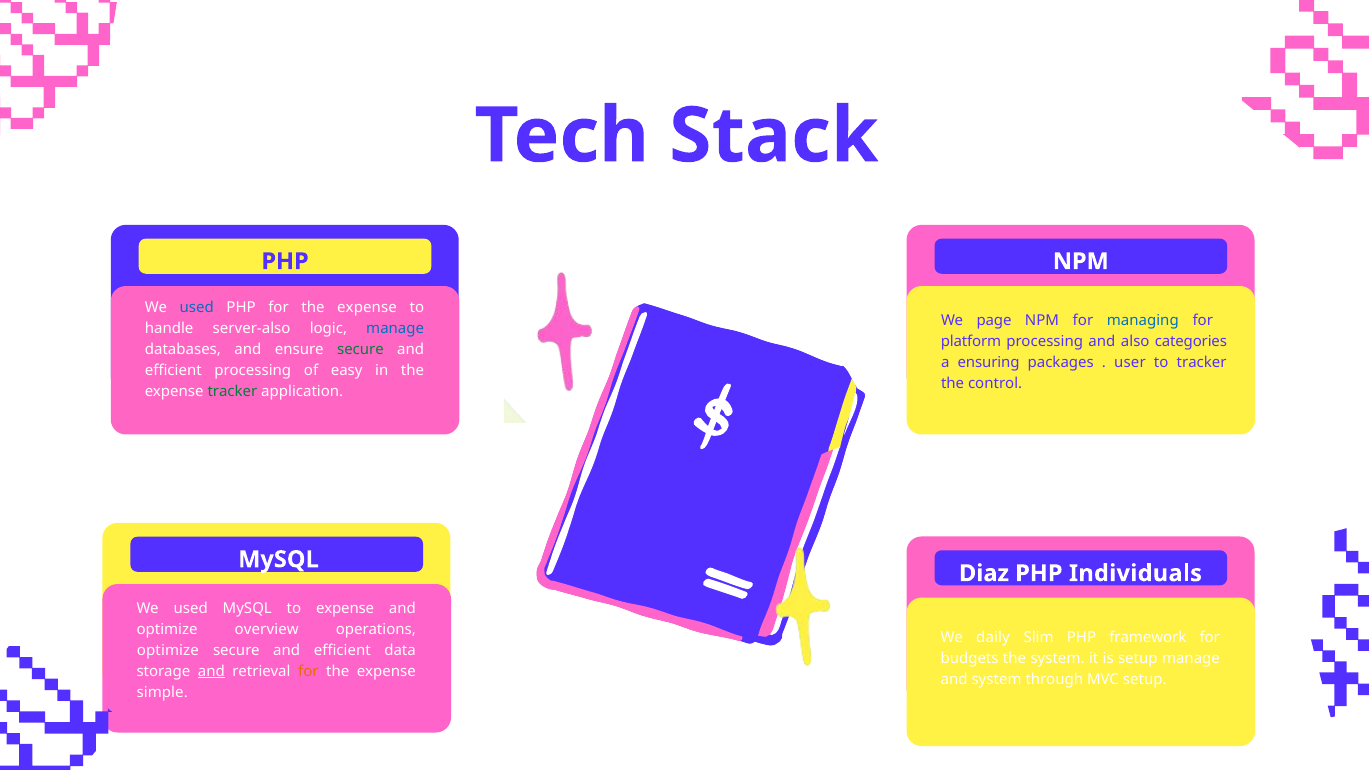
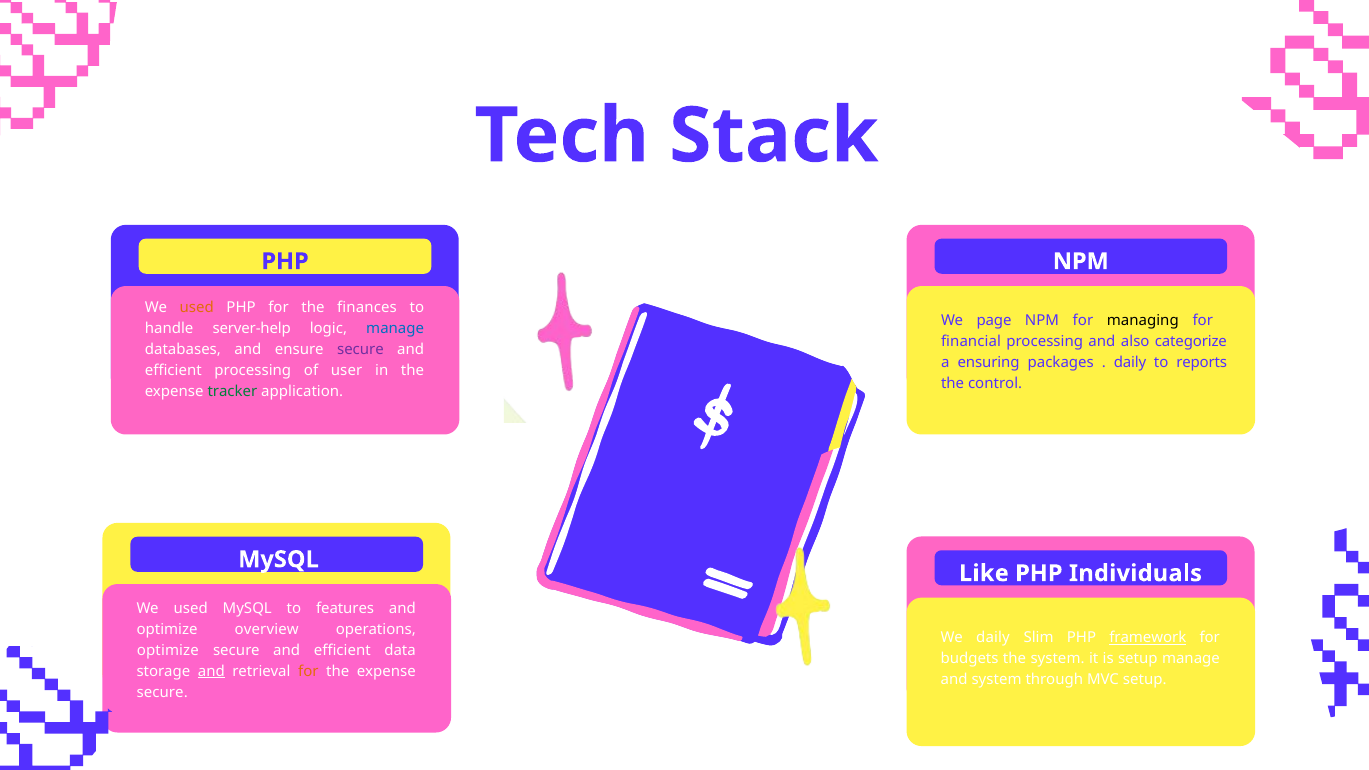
used at (197, 308) colour: blue -> orange
PHP for the expense: expense -> finances
managing colour: blue -> black
server-also: server-also -> server-help
platform: platform -> financial
categories: categories -> categorize
secure at (360, 350) colour: green -> purple
user at (1130, 363): user -> daily
to tracker: tracker -> reports
easy: easy -> user
Diaz: Diaz -> Like
to expense: expense -> features
framework underline: none -> present
simple at (162, 692): simple -> secure
